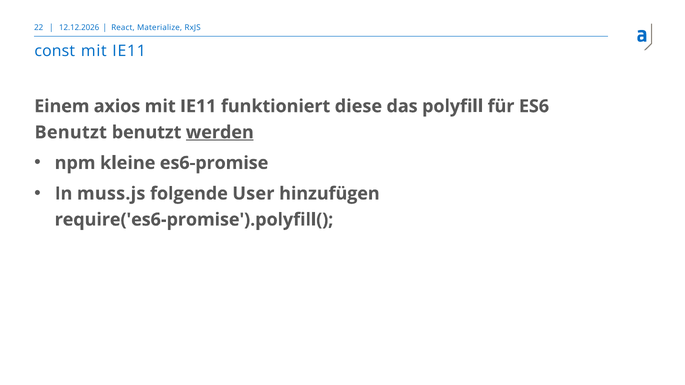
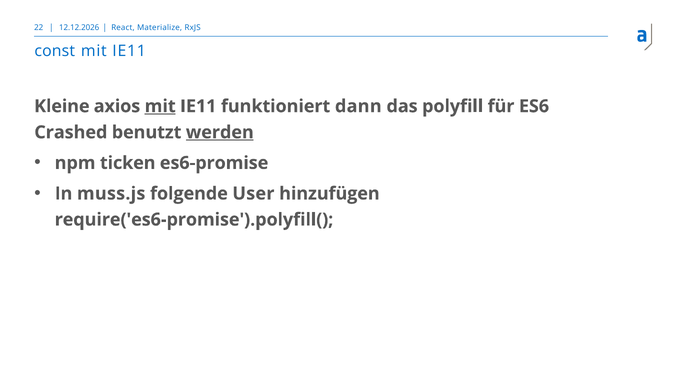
Einem: Einem -> Kleine
mit at (160, 106) underline: none -> present
diese: diese -> dann
Benutzt at (71, 132): Benutzt -> Crashed
kleine: kleine -> ticken
